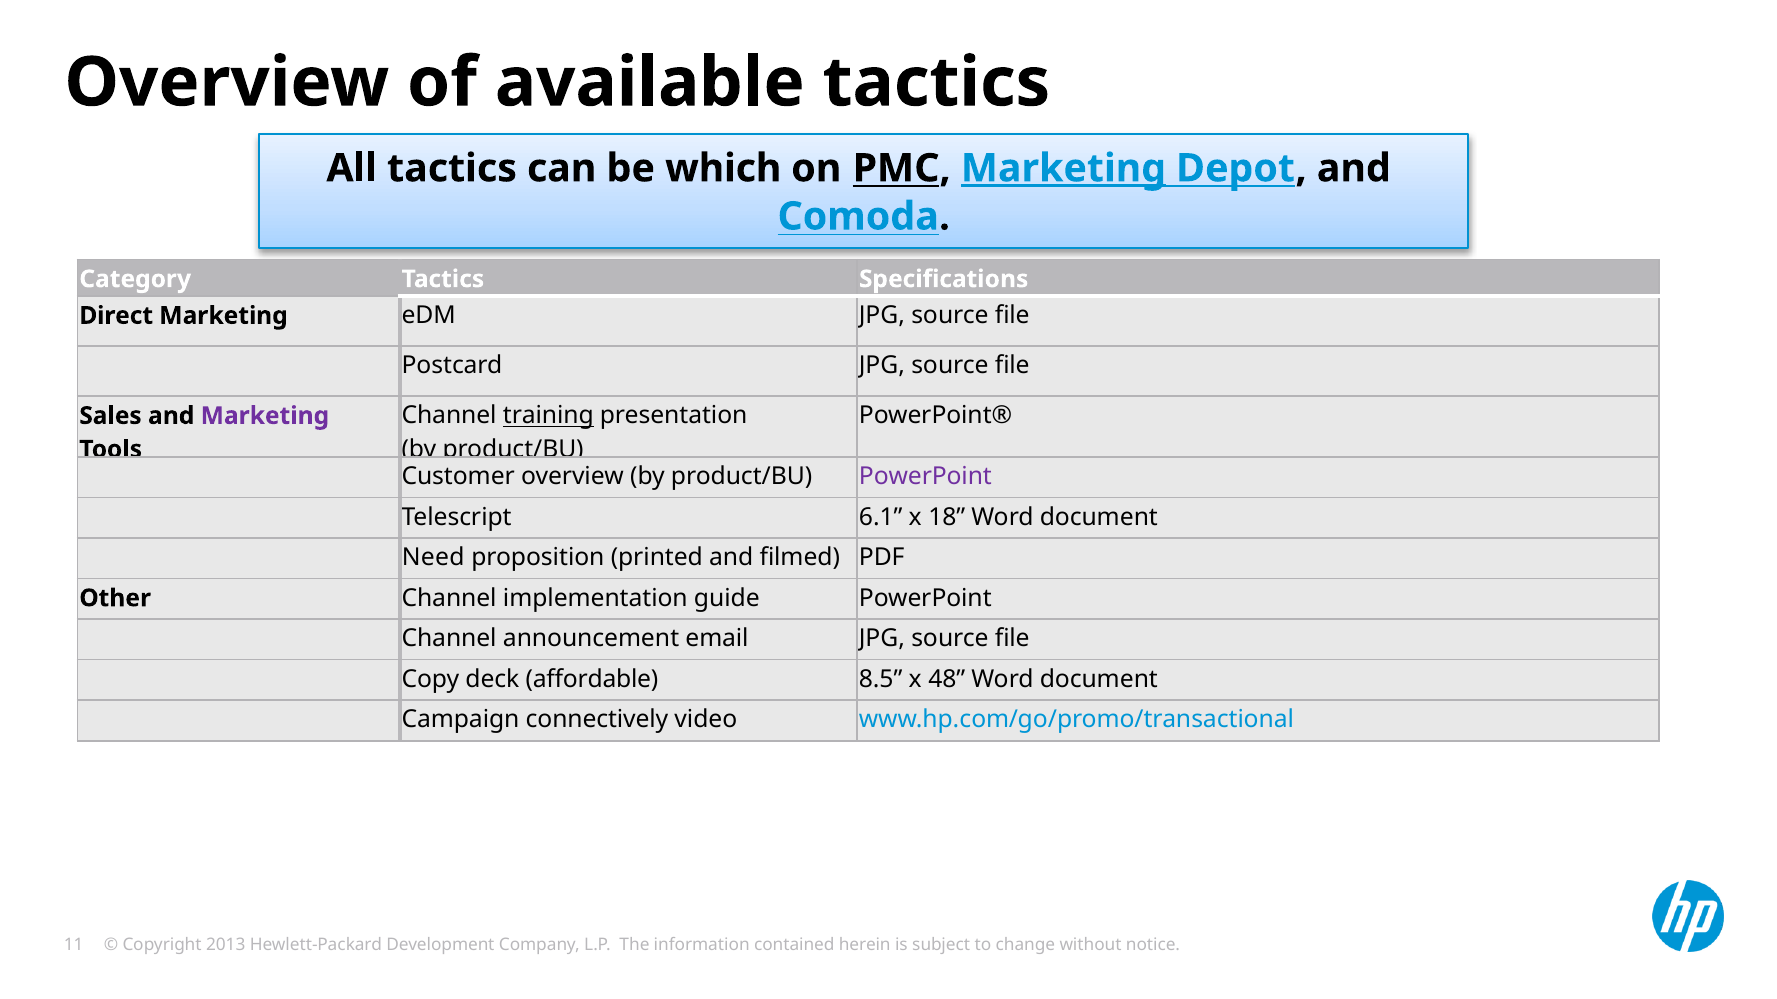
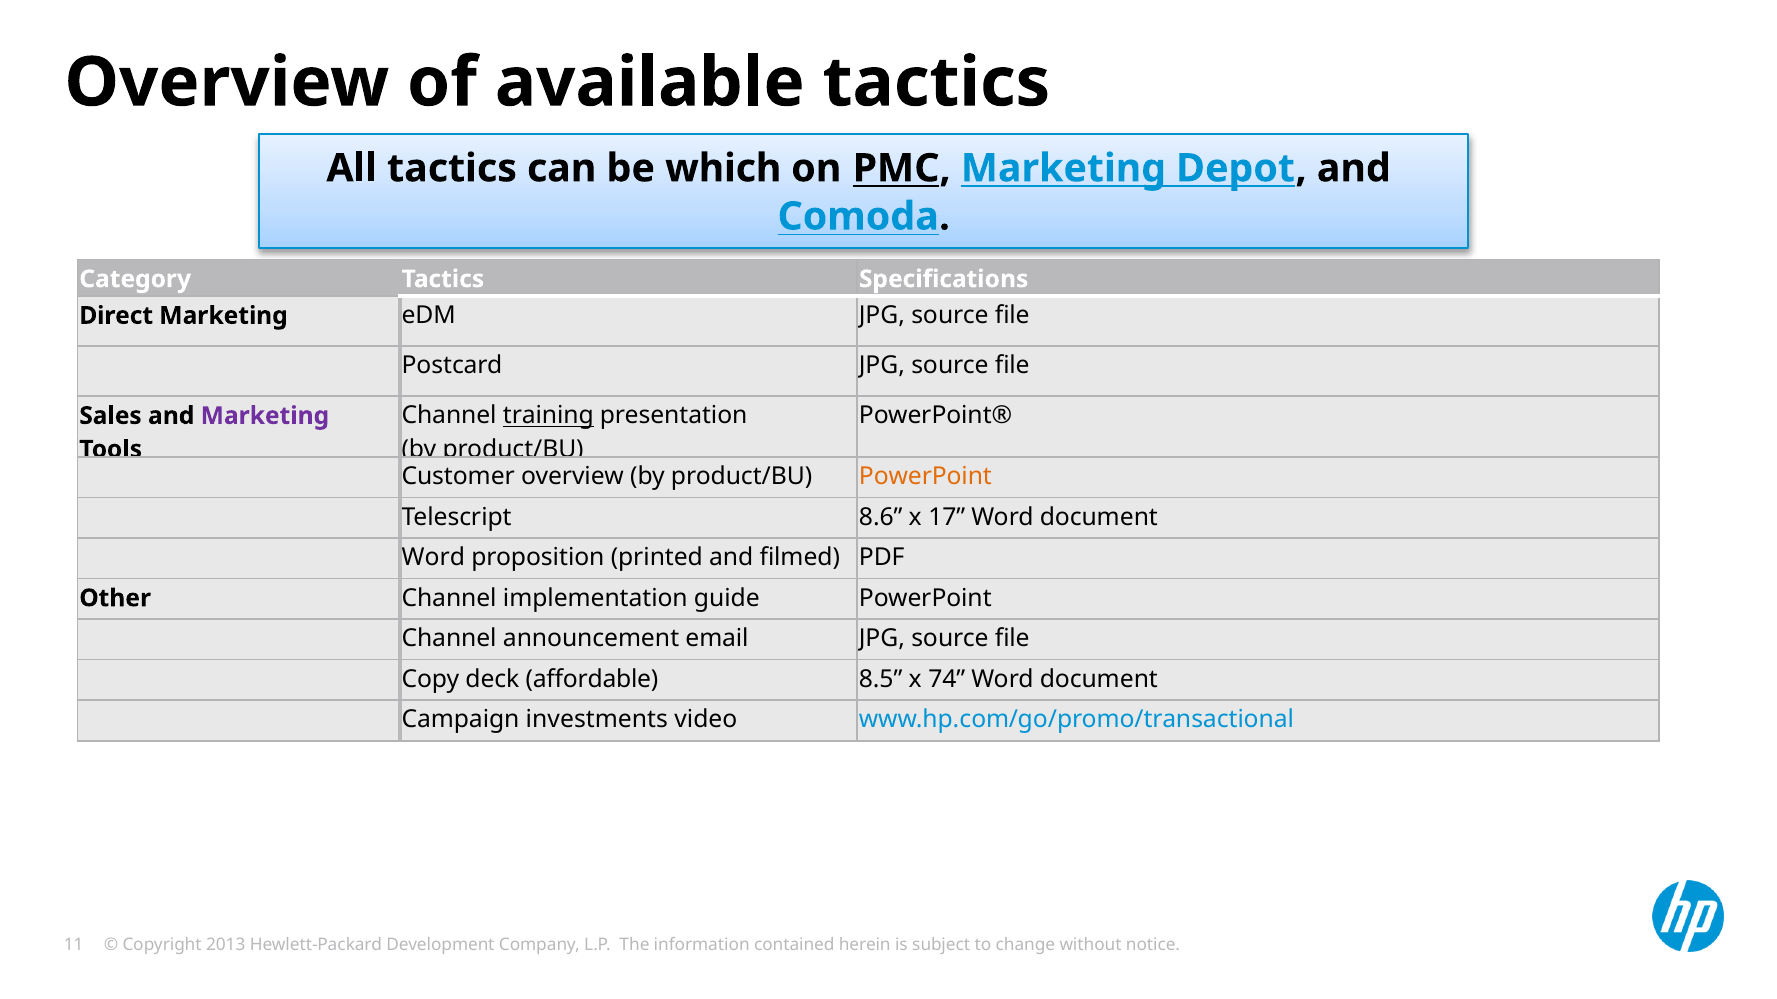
Marketing at (1063, 168) underline: present -> none
PowerPoint at (925, 477) colour: purple -> orange
6.1: 6.1 -> 8.6
18: 18 -> 17
Need at (433, 558): Need -> Word
48: 48 -> 74
connectively: connectively -> investments
